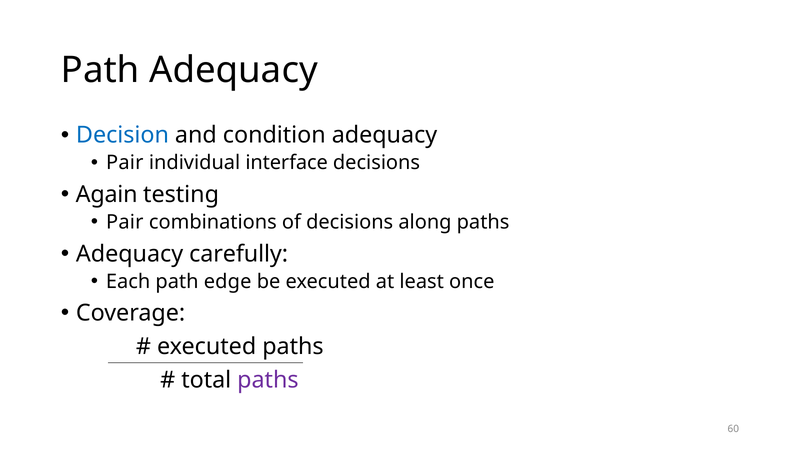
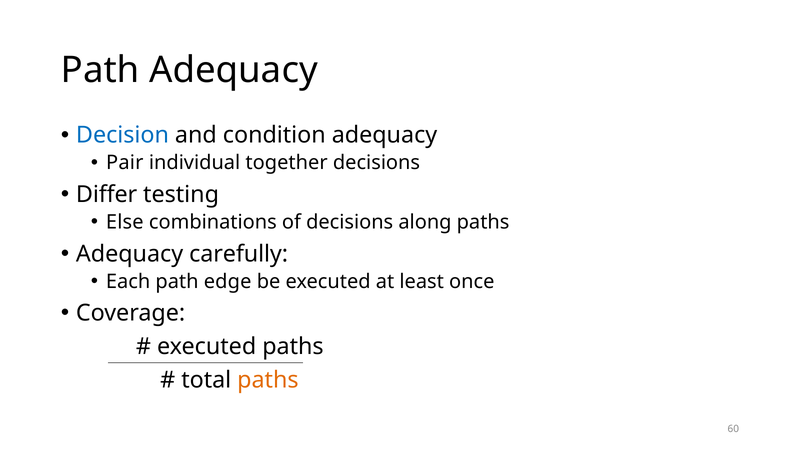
interface: interface -> together
Again: Again -> Differ
Pair at (125, 222): Pair -> Else
paths at (268, 380) colour: purple -> orange
